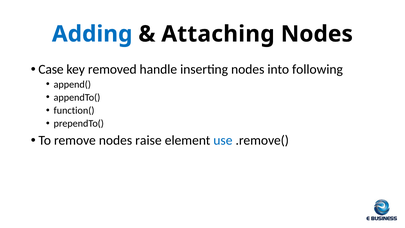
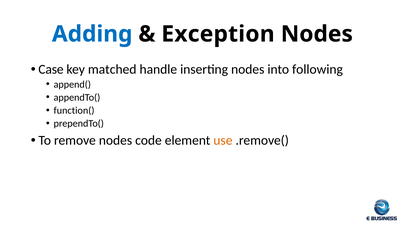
Attaching: Attaching -> Exception
removed: removed -> matched
raise: raise -> code
use colour: blue -> orange
